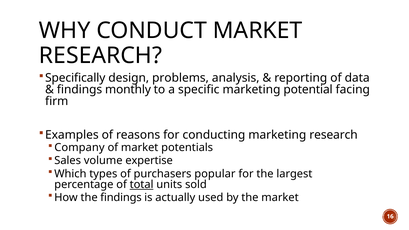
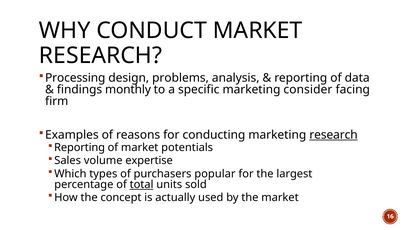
Specifically: Specifically -> Processing
potential: potential -> consider
research at (334, 135) underline: none -> present
Company at (79, 148): Company -> Reporting
the findings: findings -> concept
